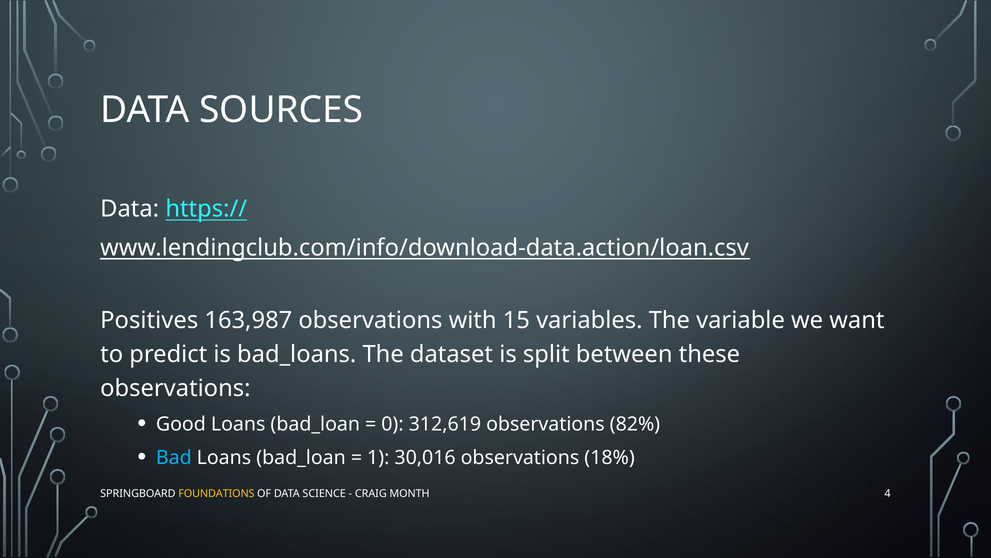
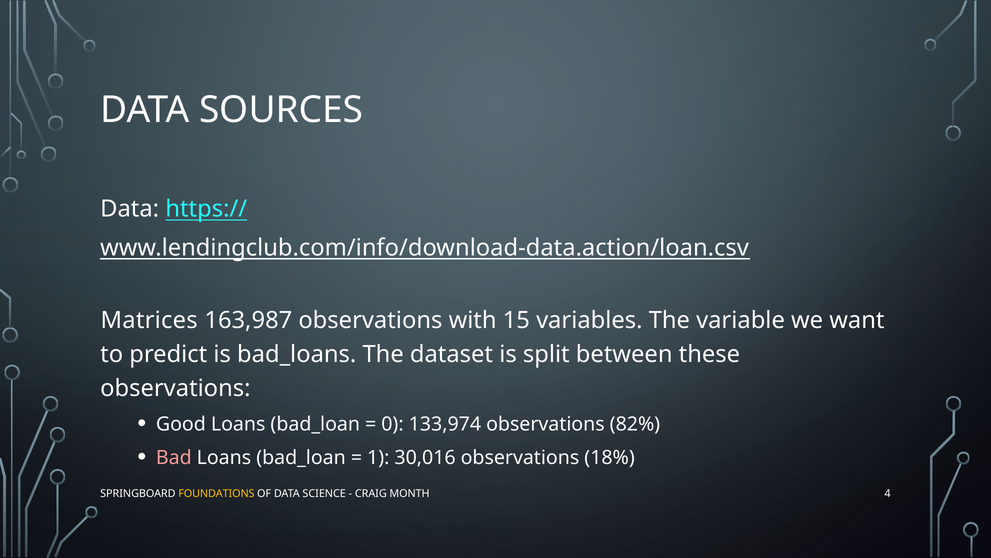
Positives: Positives -> Matrices
312,619: 312,619 -> 133,974
Bad colour: light blue -> pink
